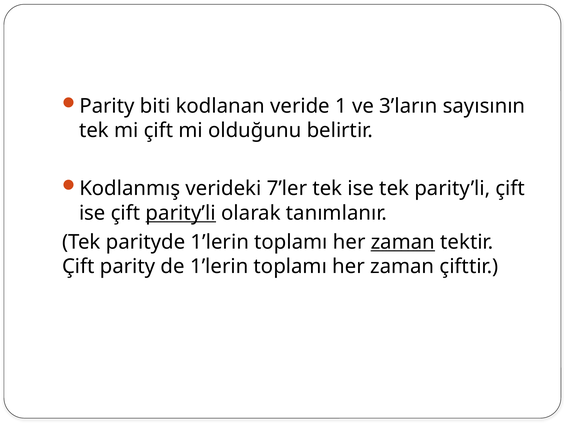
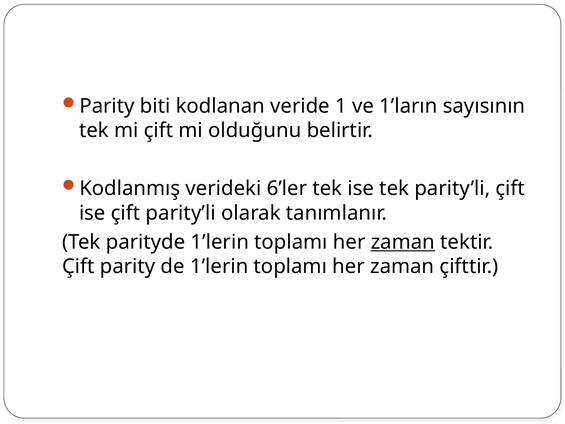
3’ların: 3’ların -> 1’ların
7’ler: 7’ler -> 6’ler
parity’li at (181, 213) underline: present -> none
